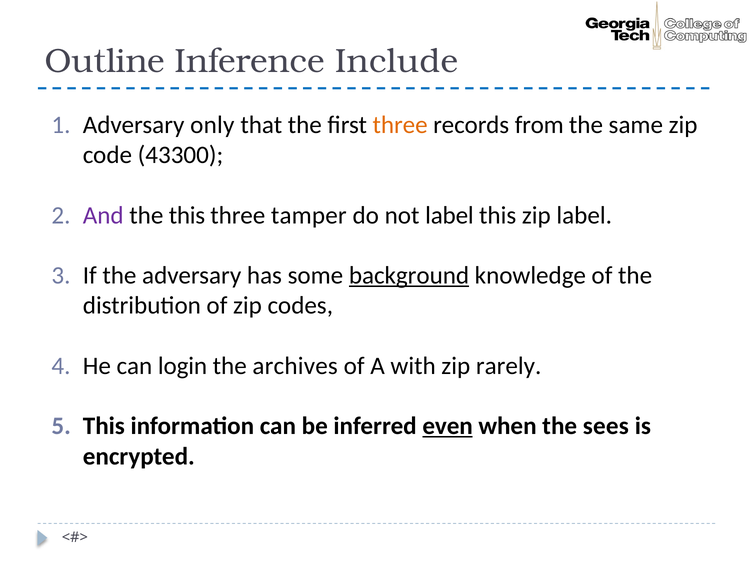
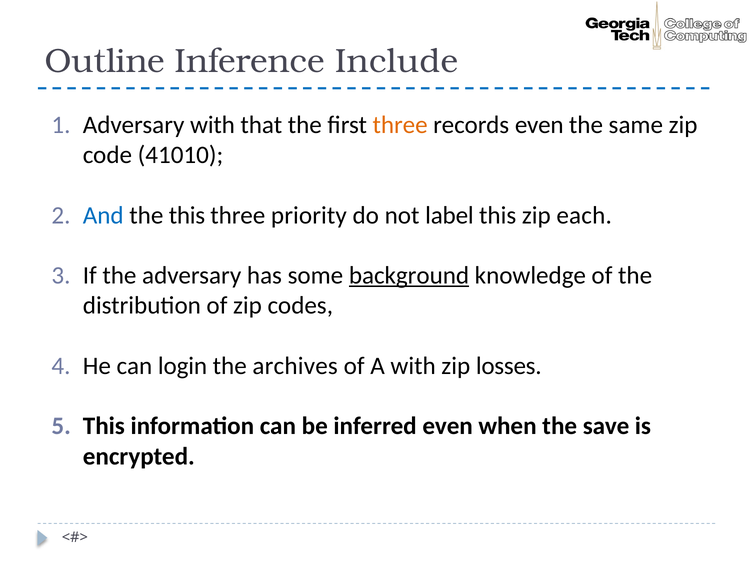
Adversary only: only -> with
records from: from -> even
43300: 43300 -> 41010
And colour: purple -> blue
tamper: tamper -> priority
zip label: label -> each
rarely: rarely -> losses
even at (448, 426) underline: present -> none
sees: sees -> save
